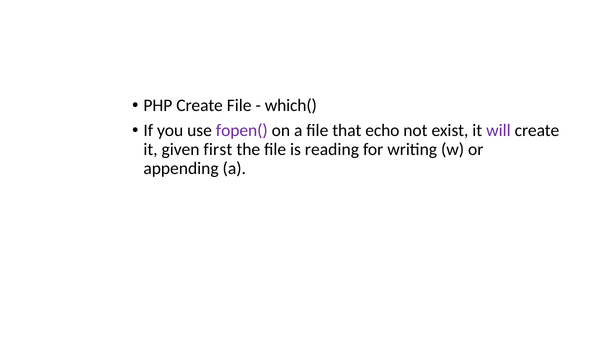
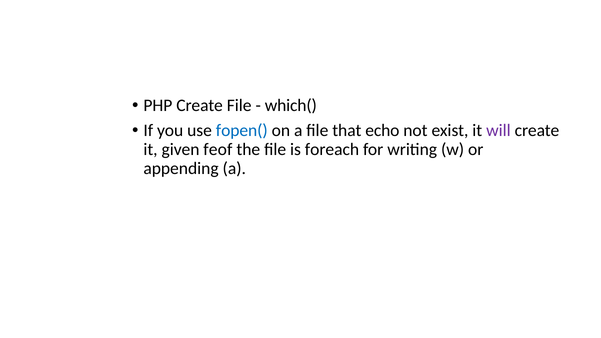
fopen( colour: purple -> blue
first: first -> feof
reading: reading -> foreach
